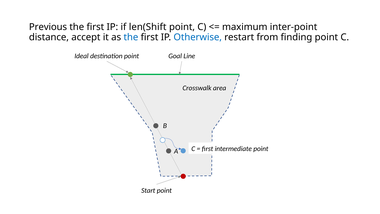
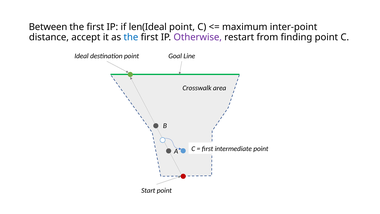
Previous: Previous -> Between
len(Shift: len(Shift -> len(Ideal
Otherwise colour: blue -> purple
